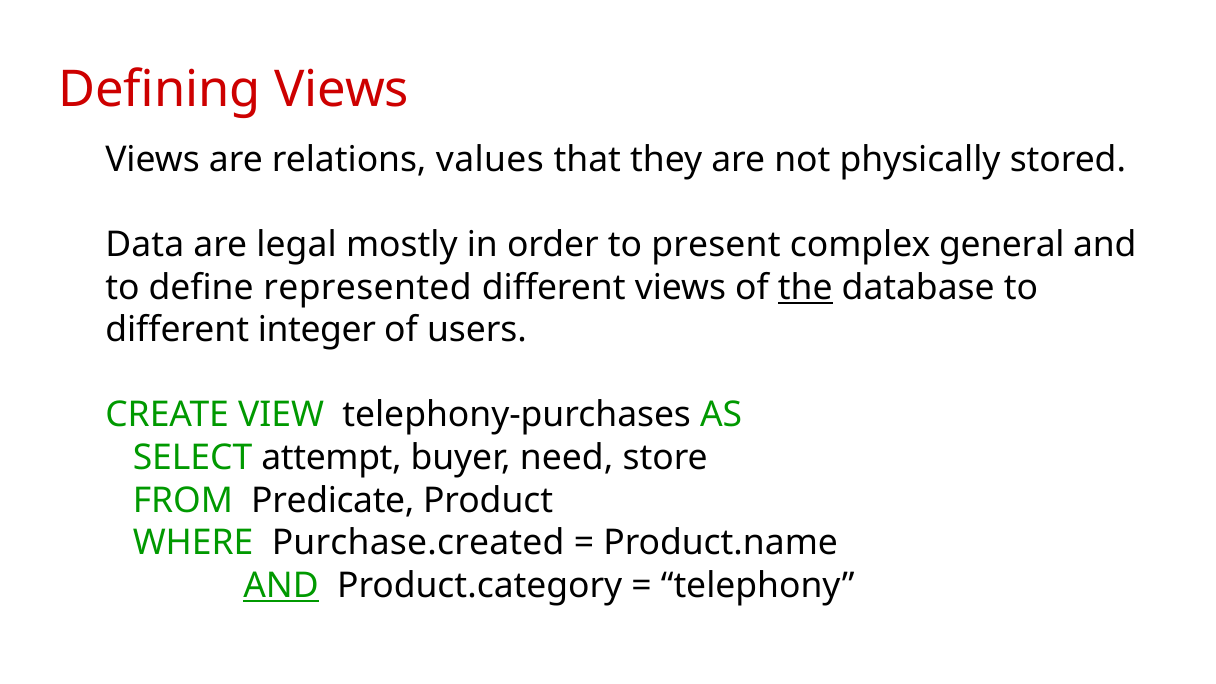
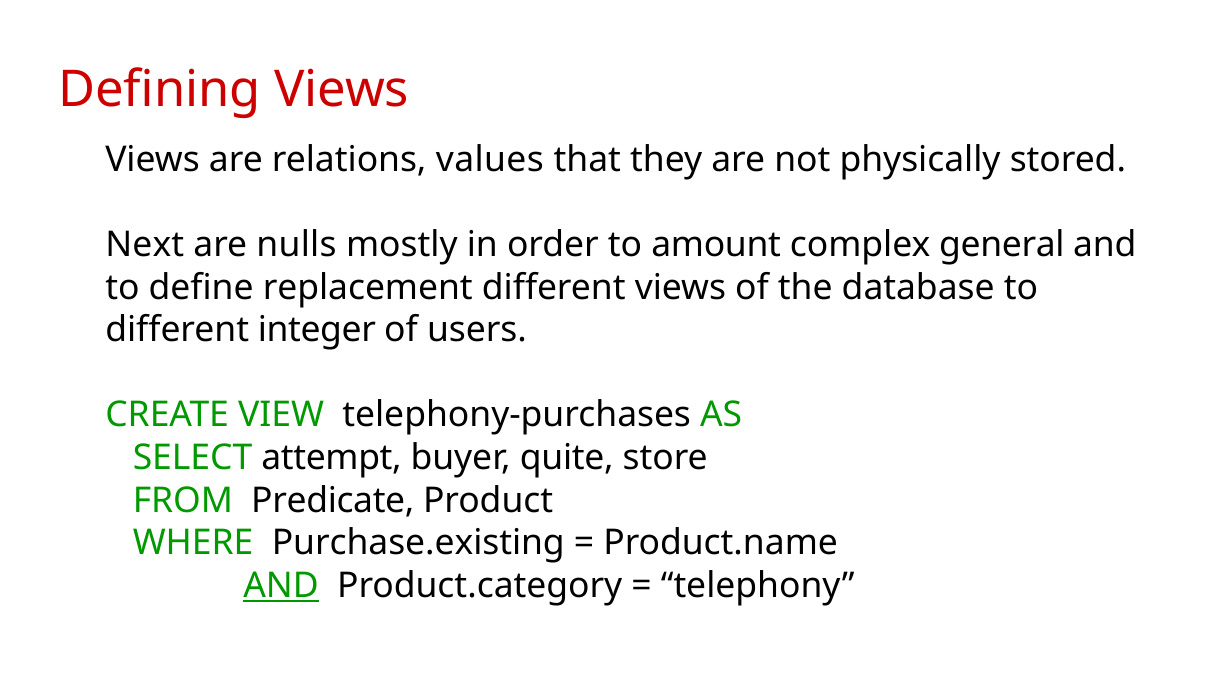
Data: Data -> Next
legal: legal -> nulls
present: present -> amount
represented: represented -> replacement
the underline: present -> none
need: need -> quite
Purchase.created: Purchase.created -> Purchase.existing
